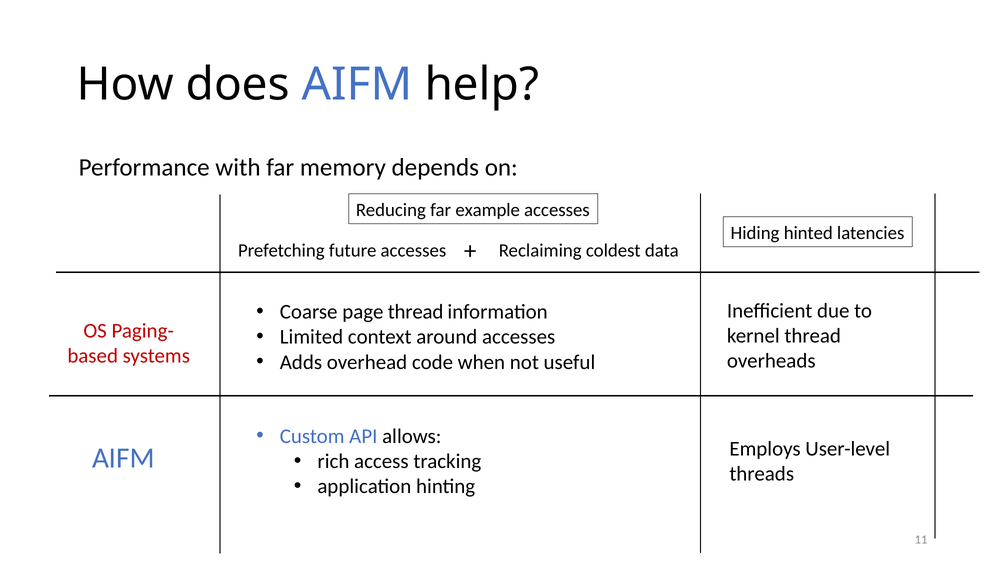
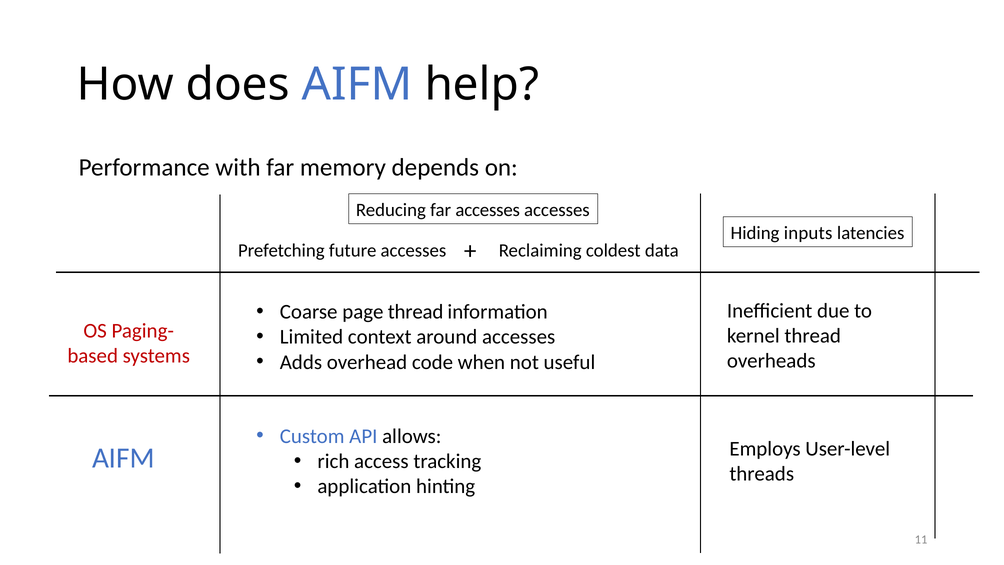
far example: example -> accesses
hinted: hinted -> inputs
